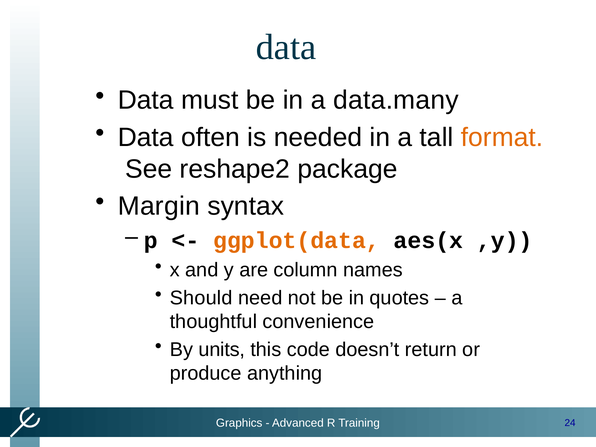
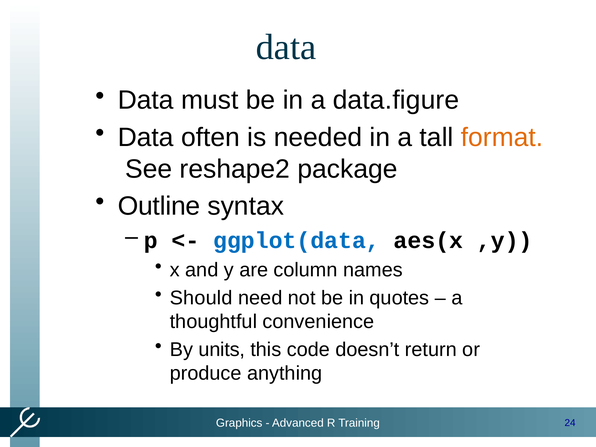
data.many: data.many -> data.figure
Margin: Margin -> Outline
ggplot(data colour: orange -> blue
